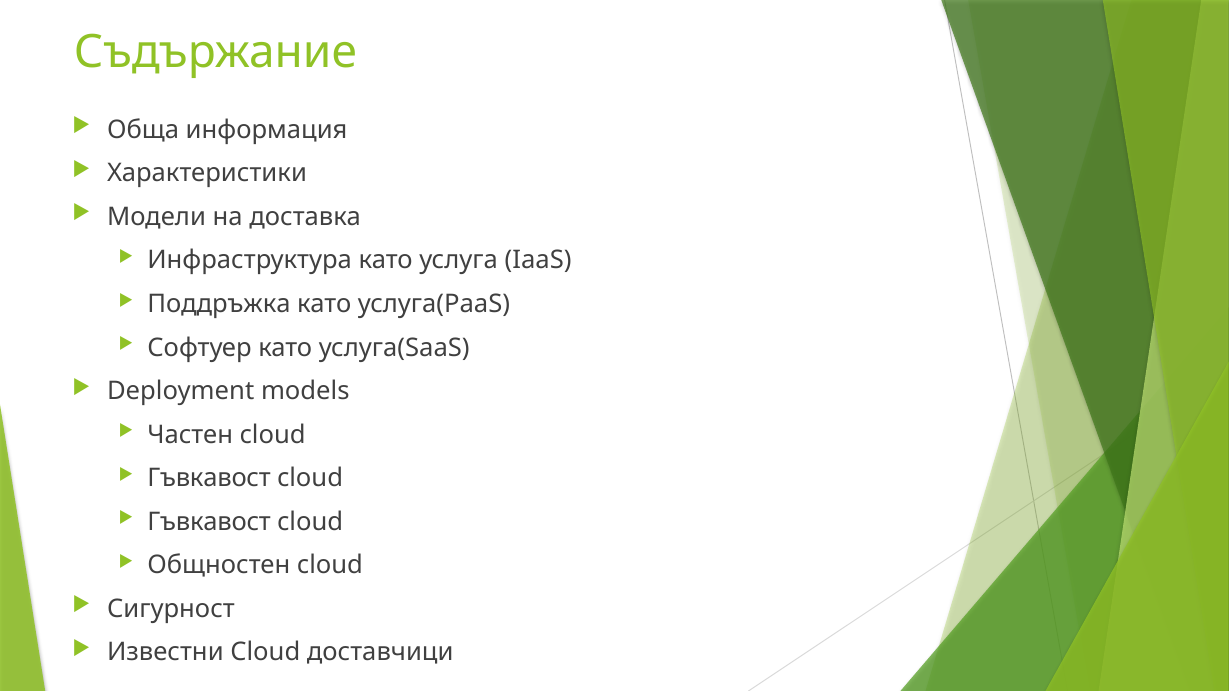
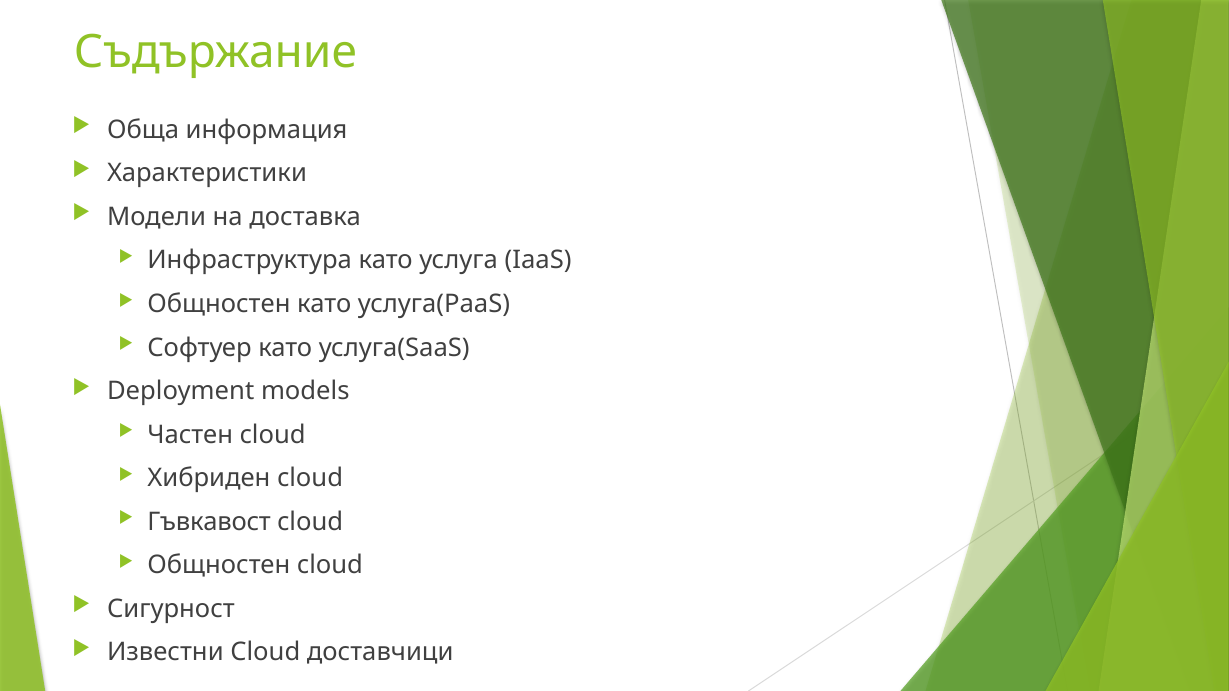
Поддръжка at (219, 304): Поддръжка -> Общностен
Гъвкавост at (209, 478): Гъвкавост -> Хибриден
